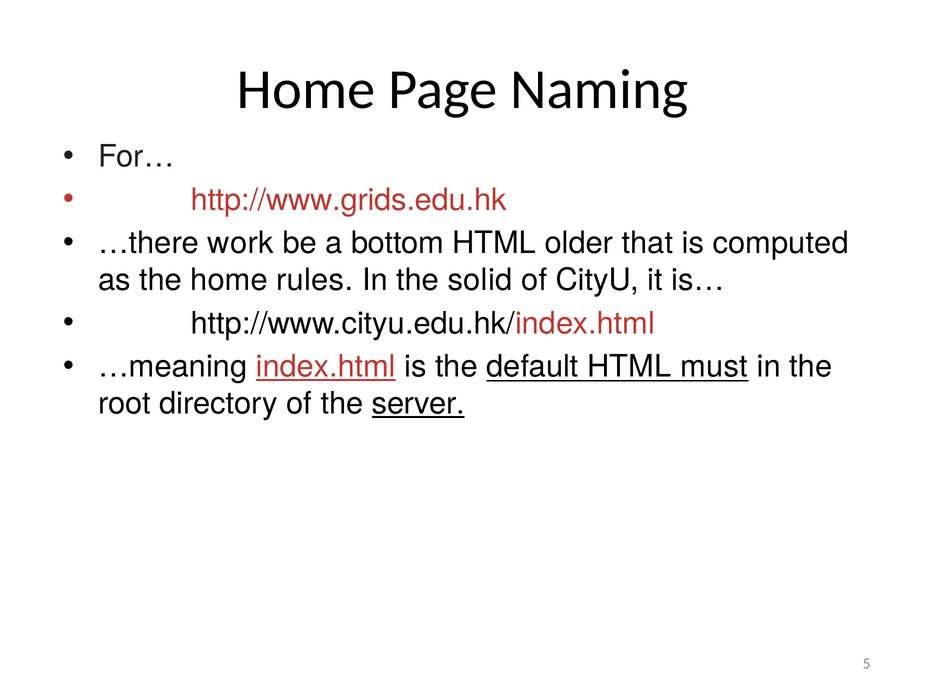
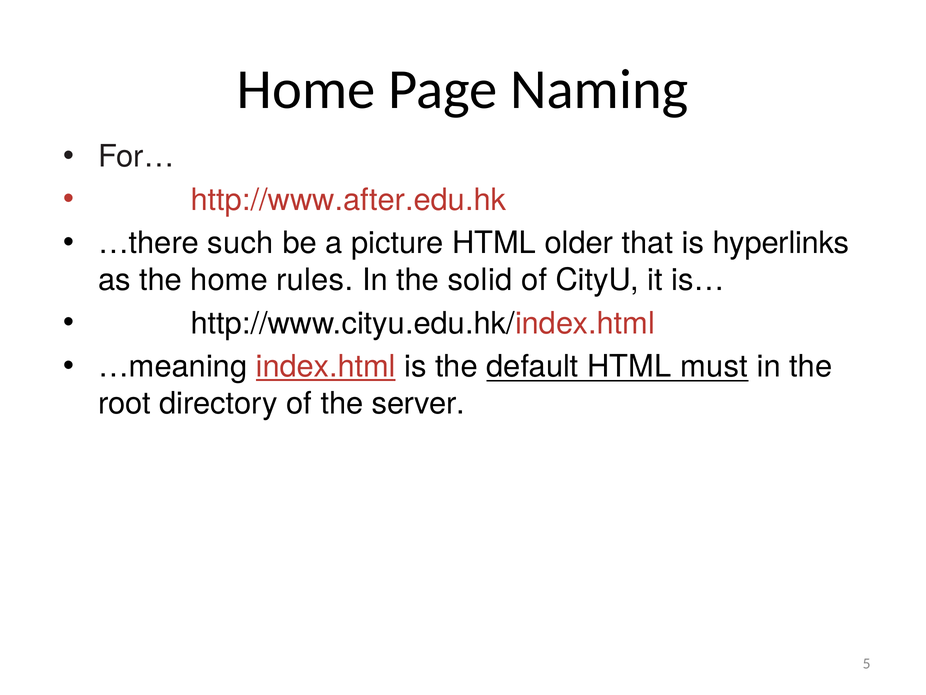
http://www.grids.edu.hk: http://www.grids.edu.hk -> http://www.after.edu.hk
work: work -> such
bottom: bottom -> picture
computed: computed -> hyperlinks
server underline: present -> none
